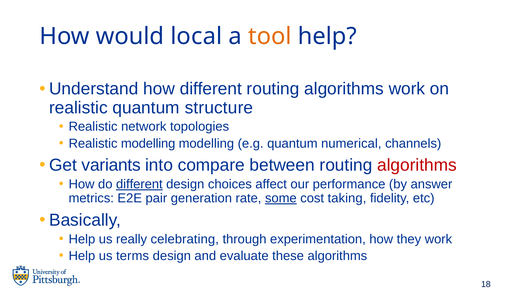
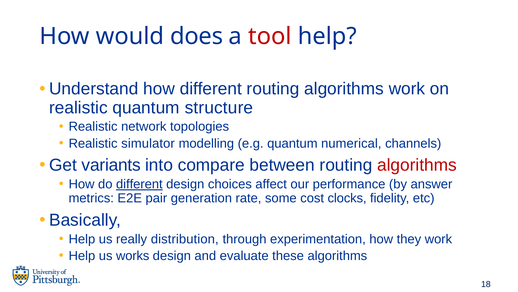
local: local -> does
tool colour: orange -> red
Realistic modelling: modelling -> simulator
some underline: present -> none
taking: taking -> clocks
celebrating: celebrating -> distribution
terms: terms -> works
